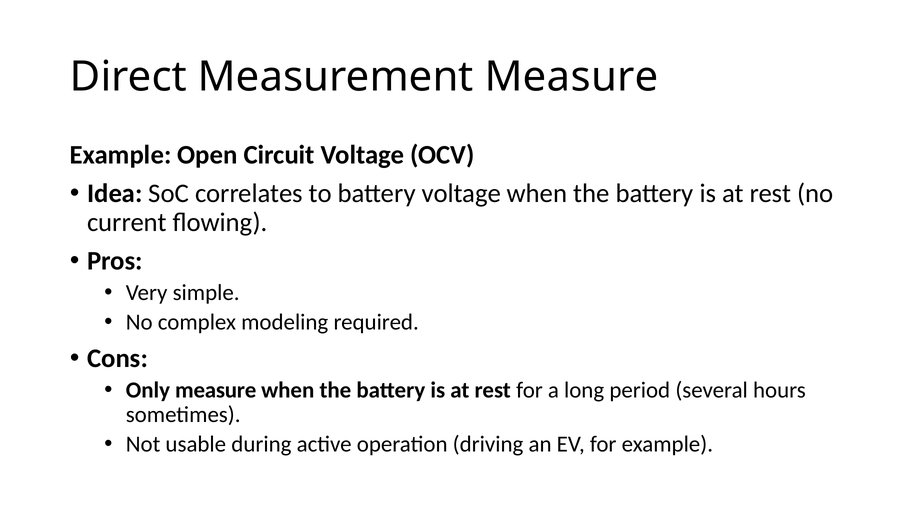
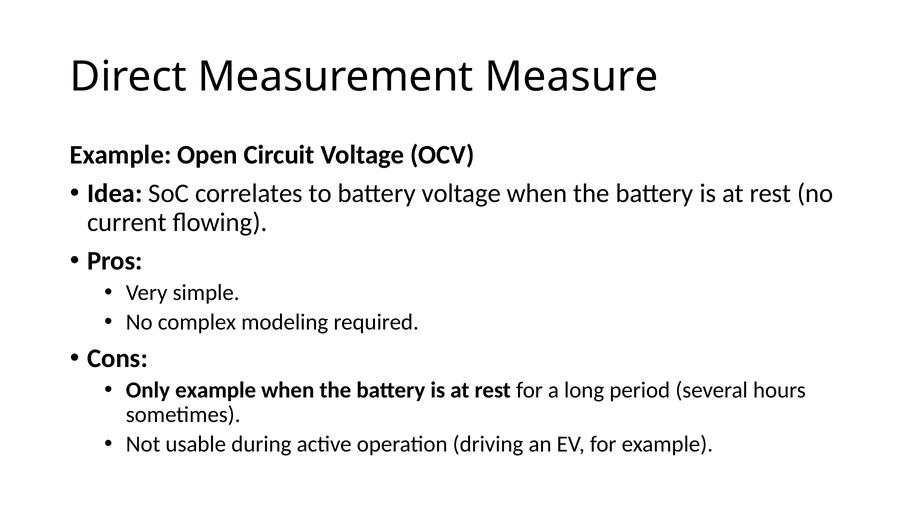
Only measure: measure -> example
